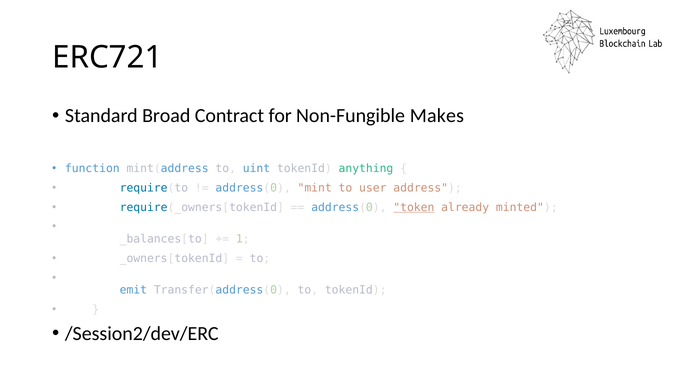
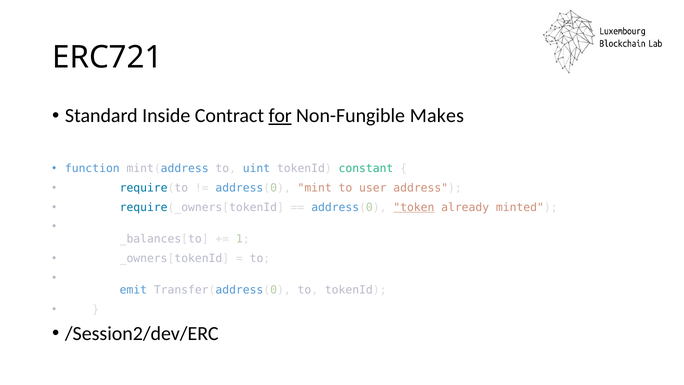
Broad: Broad -> Inside
for underline: none -> present
anything: anything -> constant
